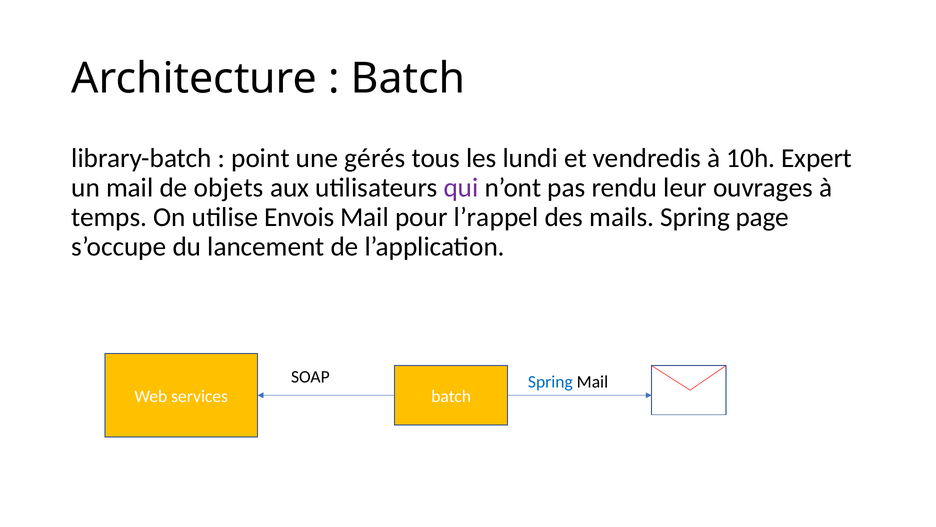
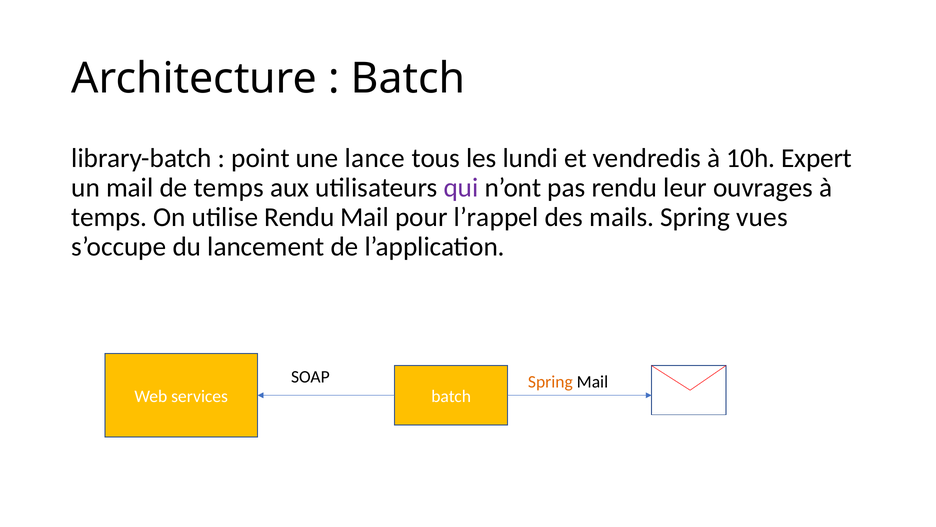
gérés: gérés -> lance
de objets: objets -> temps
utilise Envois: Envois -> Rendu
page: page -> vues
Spring at (550, 382) colour: blue -> orange
